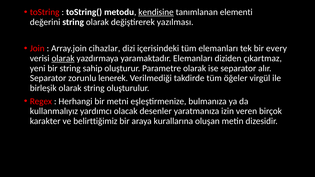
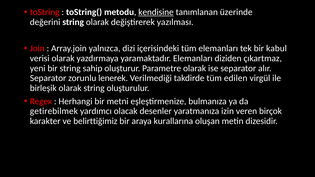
elementi: elementi -> üzerinde
cihazlar: cihazlar -> yalnızca
every: every -> kabul
olarak at (63, 58) underline: present -> none
öğeler: öğeler -> edilen
kullanmalıyız: kullanmalıyız -> getirebilmek
